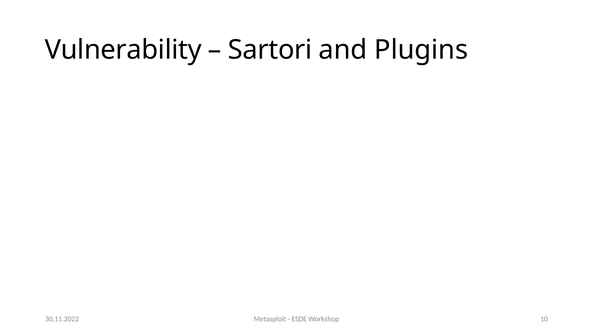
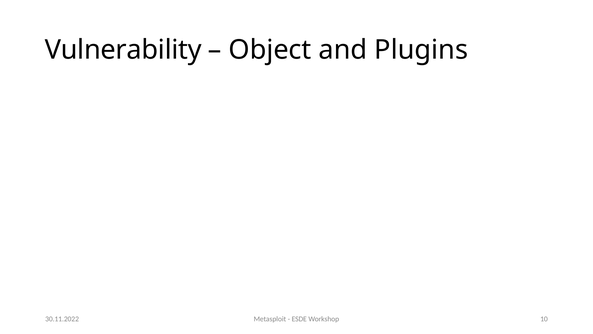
Sartori: Sartori -> Object
